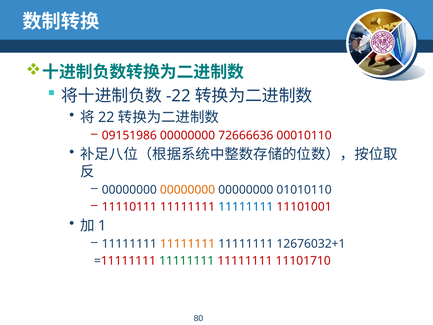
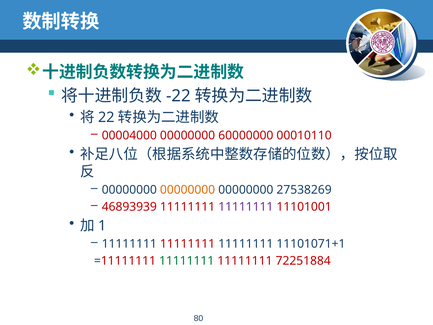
09151986: 09151986 -> 00004000
72666636: 72666636 -> 60000000
01010110: 01010110 -> 27538269
11110111: 11110111 -> 46893939
11111111 at (246, 207) colour: blue -> purple
11111111 at (188, 244) colour: orange -> red
12676032+1: 12676032+1 -> 11101071+1
11101710: 11101710 -> 72251884
